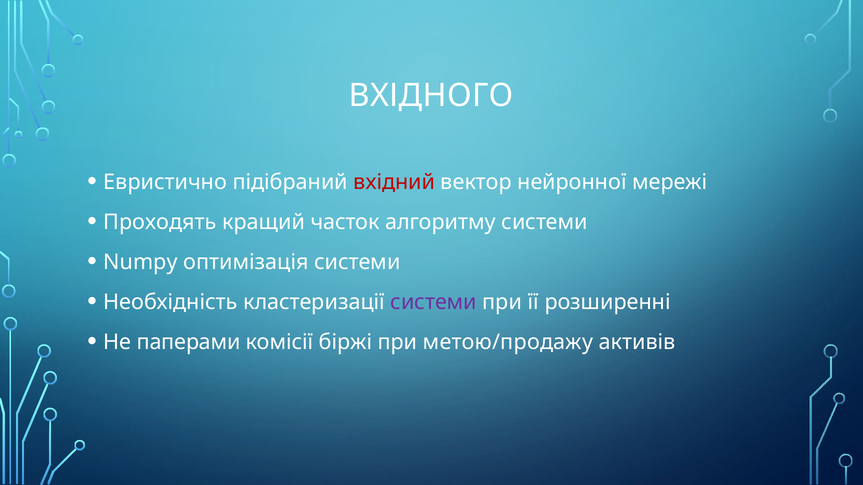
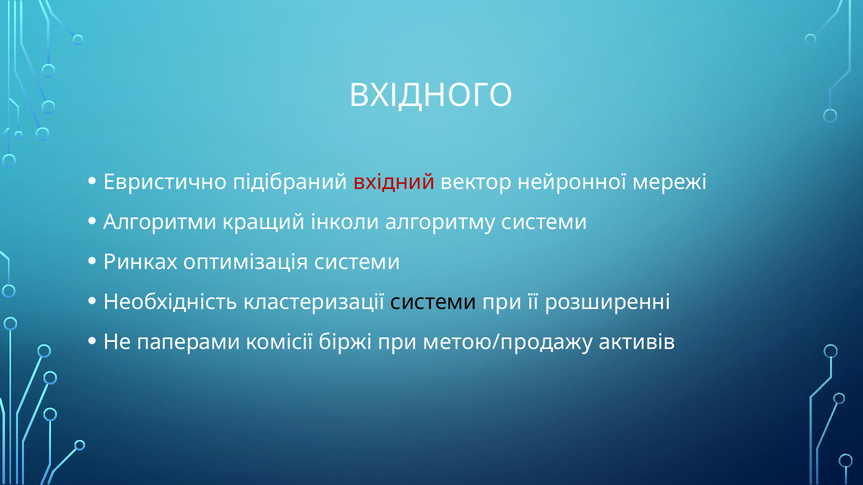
Проходять: Проходять -> Алгоритми
часток: часток -> інколи
Numpy: Numpy -> Ринках
системи at (434, 302) colour: purple -> black
